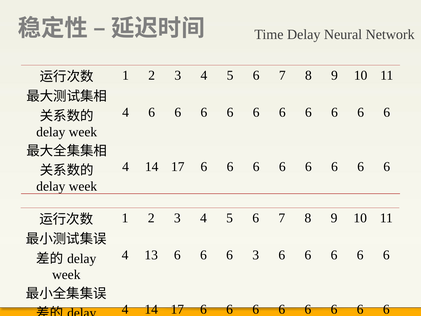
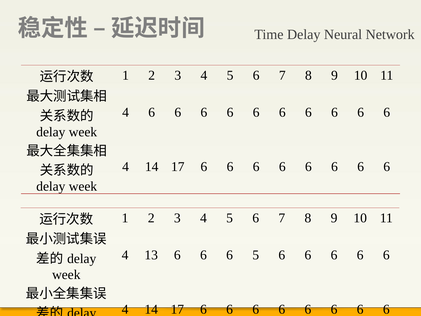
6 3: 3 -> 5
